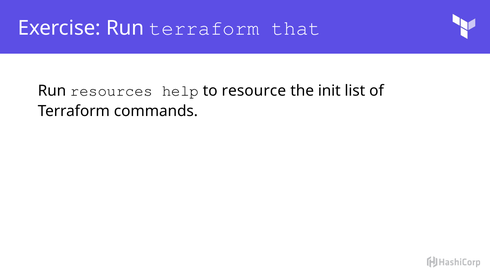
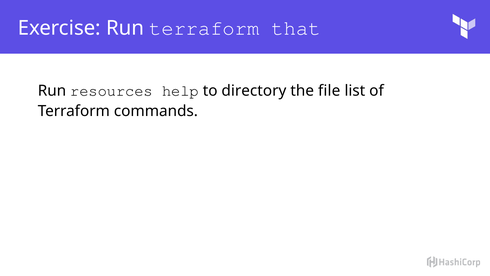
resource: resource -> directory
init: init -> file
